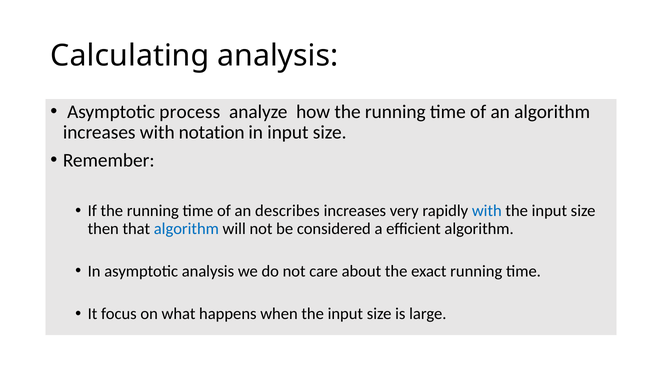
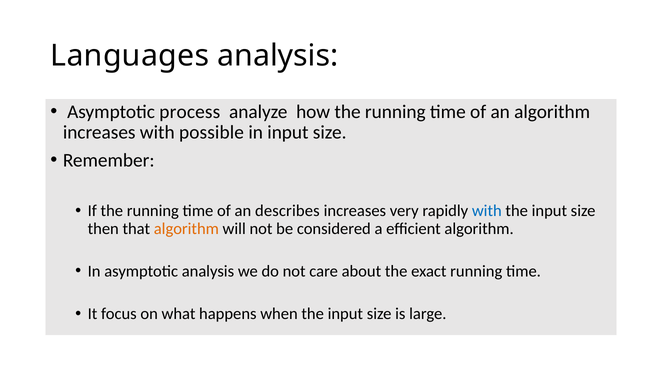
Calculating: Calculating -> Languages
notation: notation -> possible
algorithm at (186, 229) colour: blue -> orange
